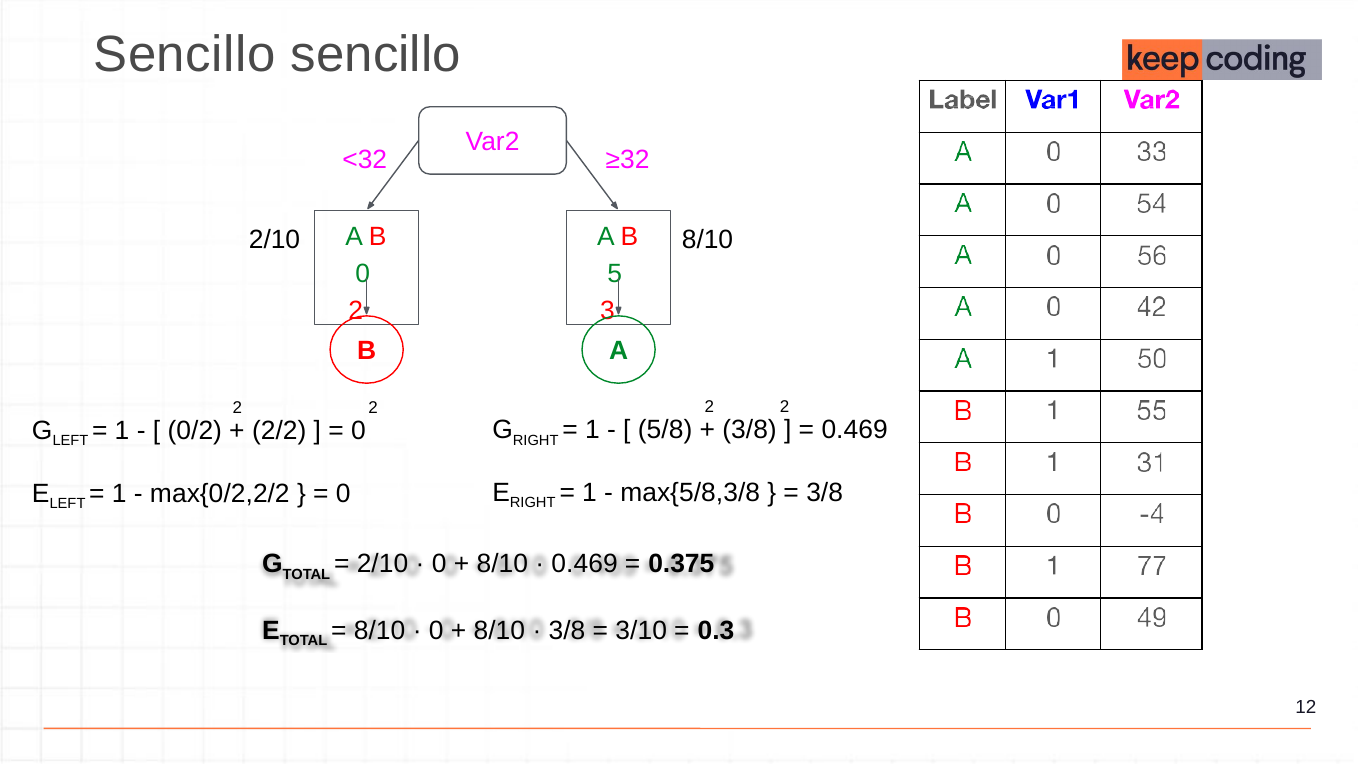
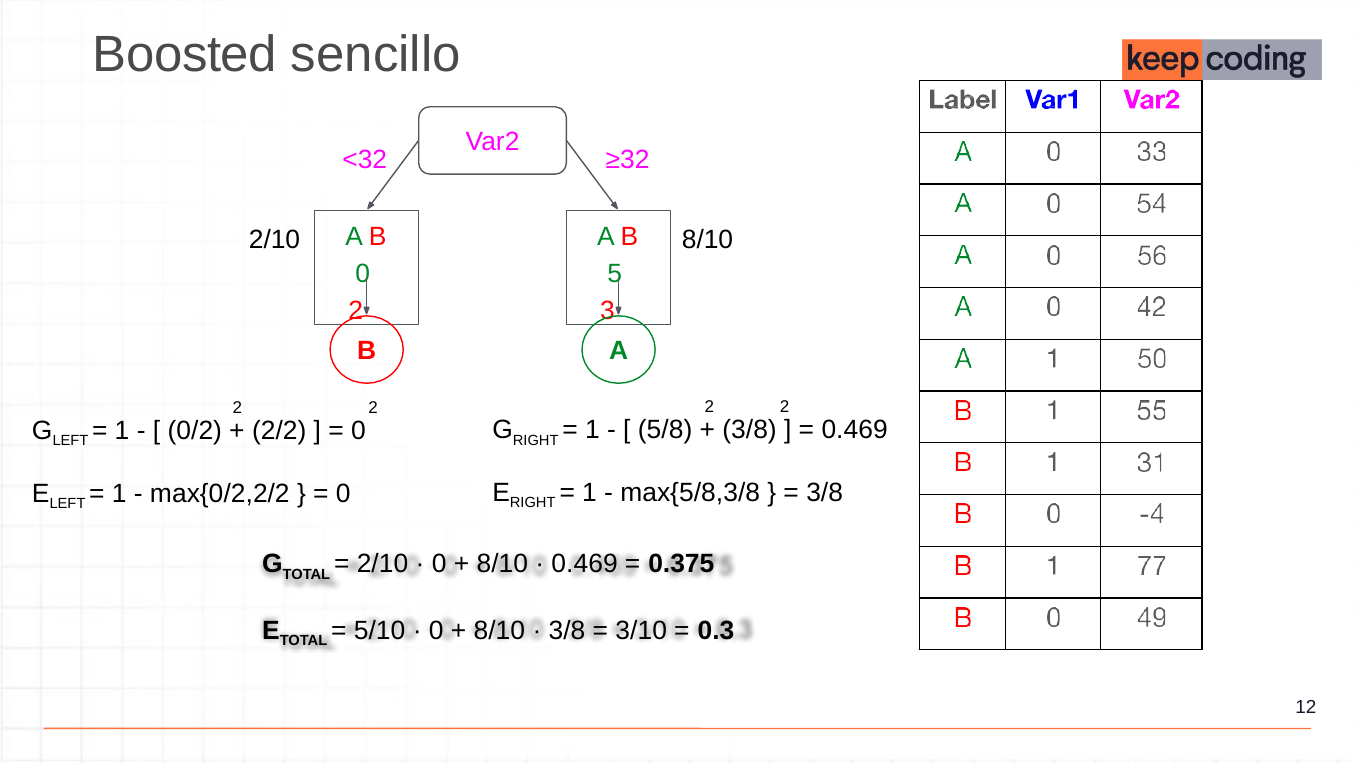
Sencillo at (185, 55): Sencillo -> Boosted
8/10 at (380, 630): 8/10 -> 5/10
